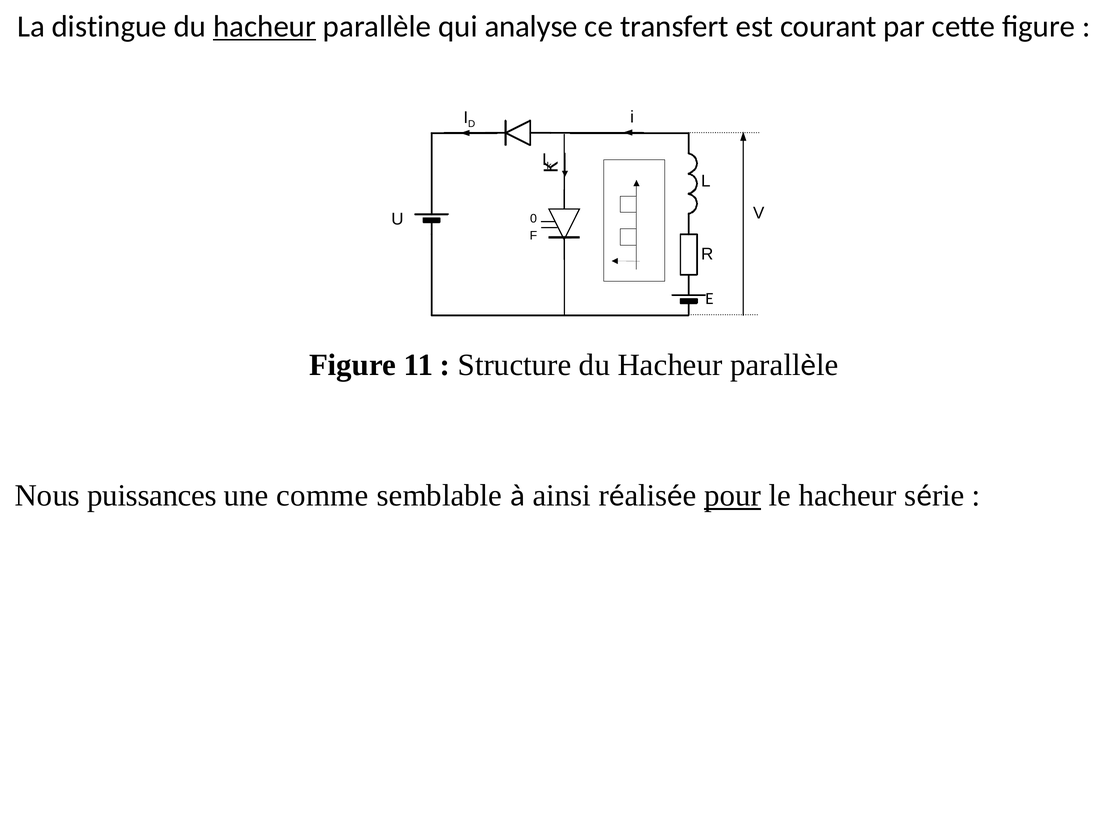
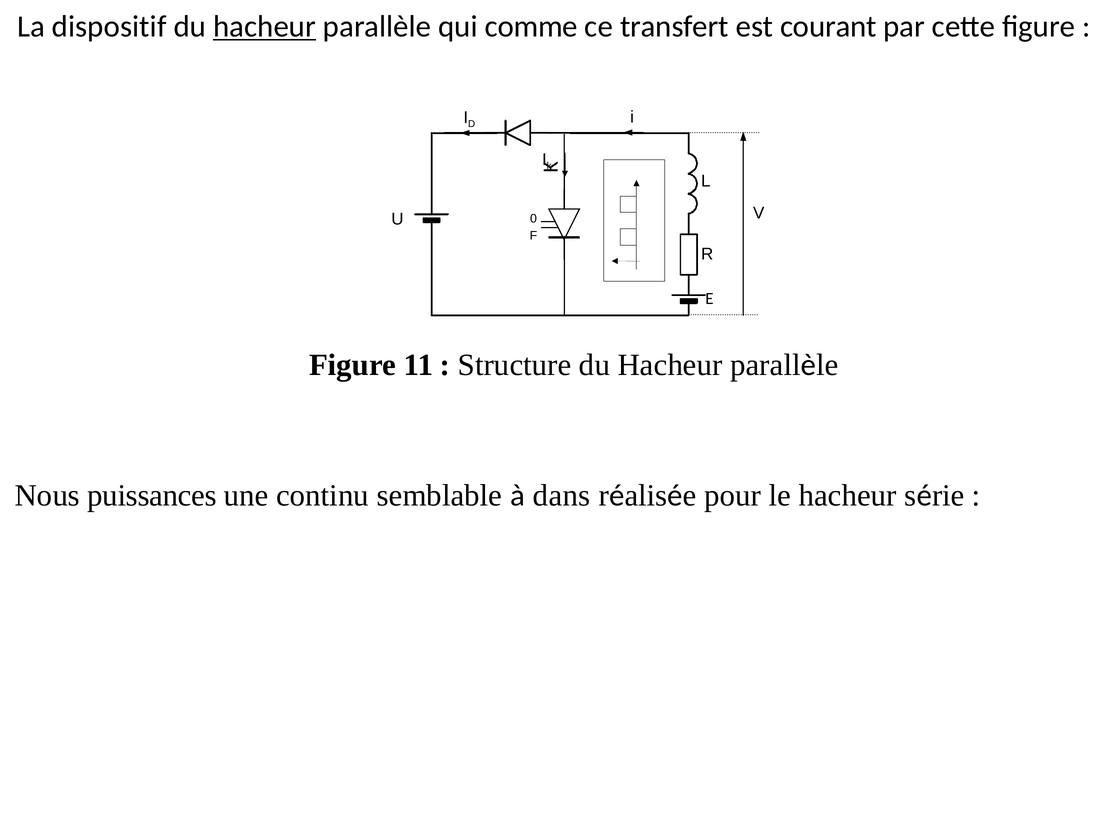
distingue: distingue -> dispositif
analyse: analyse -> comme
comme: comme -> continu
ainsi: ainsi -> dans
pour underline: present -> none
